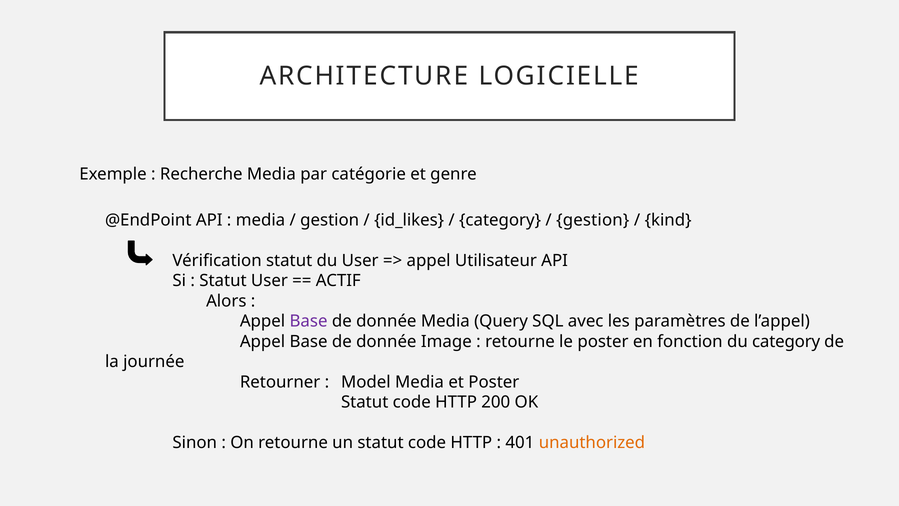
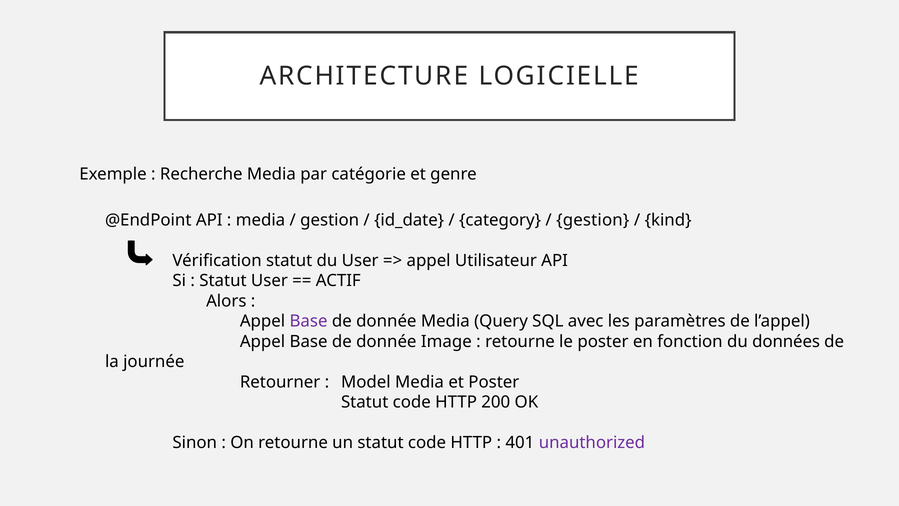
id_likes: id_likes -> id_date
du category: category -> données
unauthorized colour: orange -> purple
